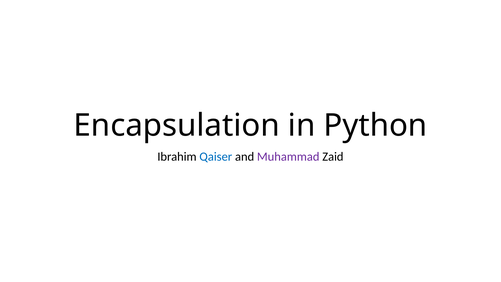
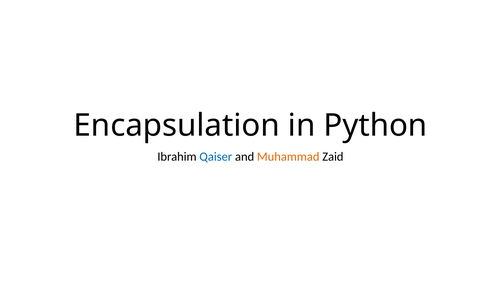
Muhammad colour: purple -> orange
